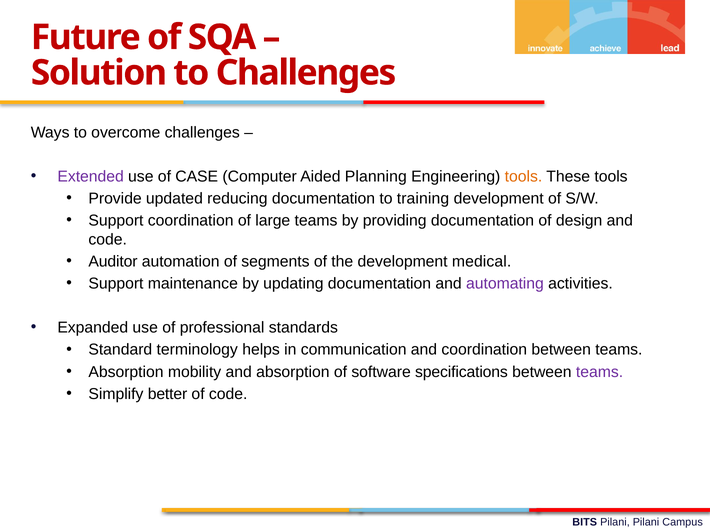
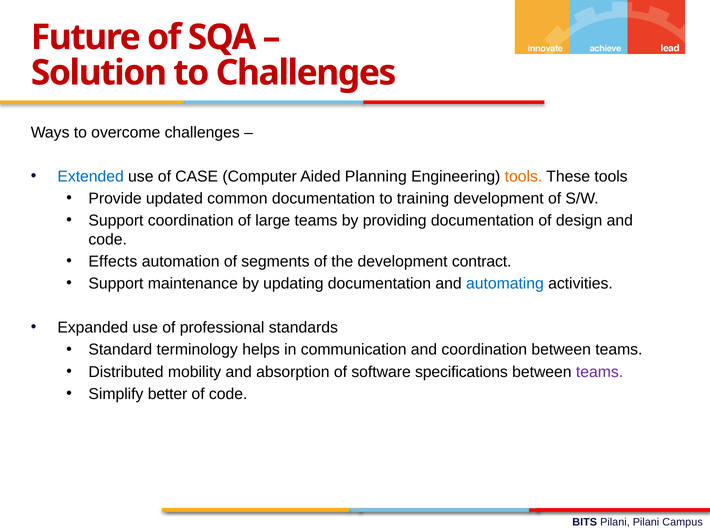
Extended colour: purple -> blue
reducing: reducing -> common
Auditor: Auditor -> Effects
medical: medical -> contract
automating colour: purple -> blue
Absorption at (126, 372): Absorption -> Distributed
